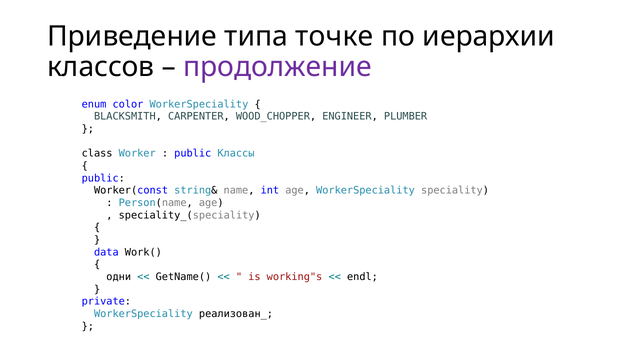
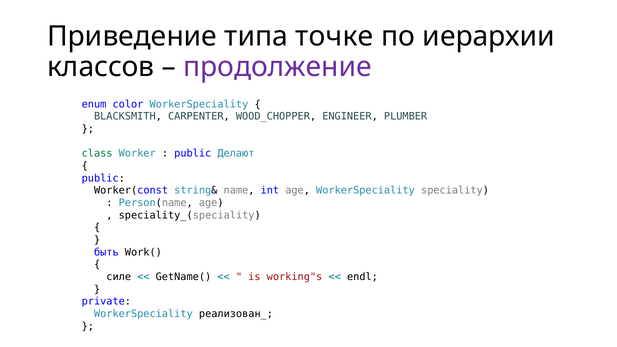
class colour: black -> green
Классы: Классы -> Делают
data: data -> быть
одни: одни -> силе
